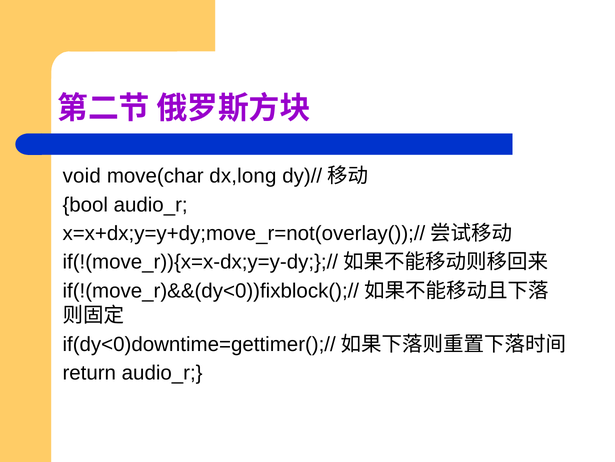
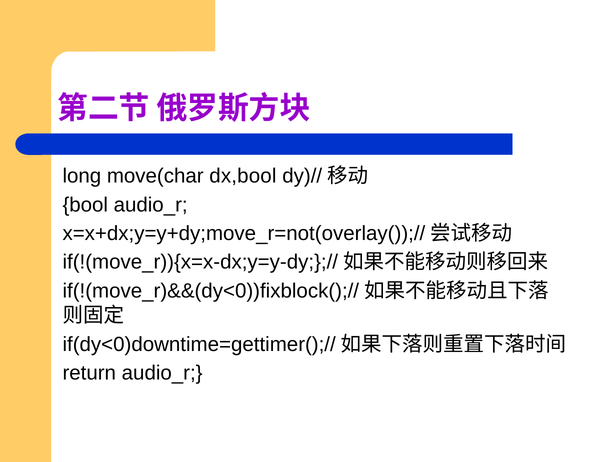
void: void -> long
dx,long: dx,long -> dx,bool
